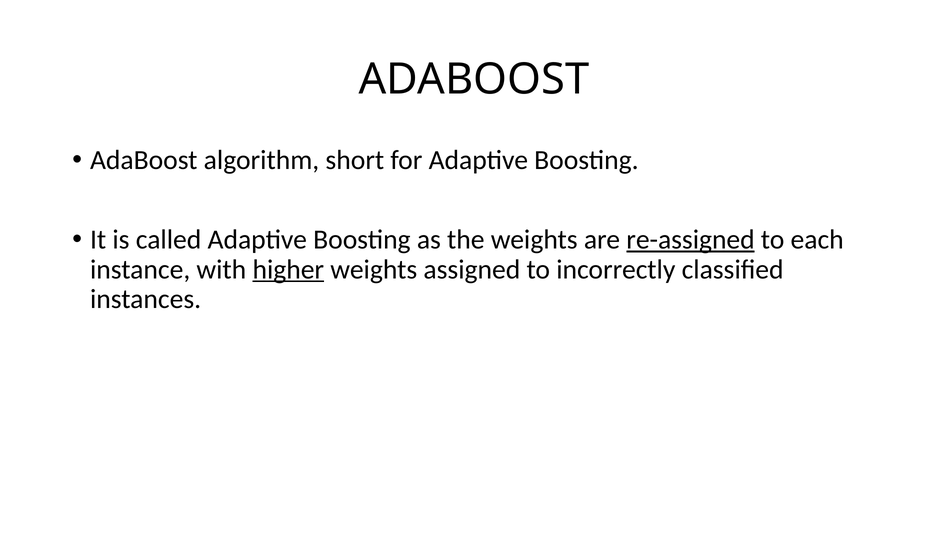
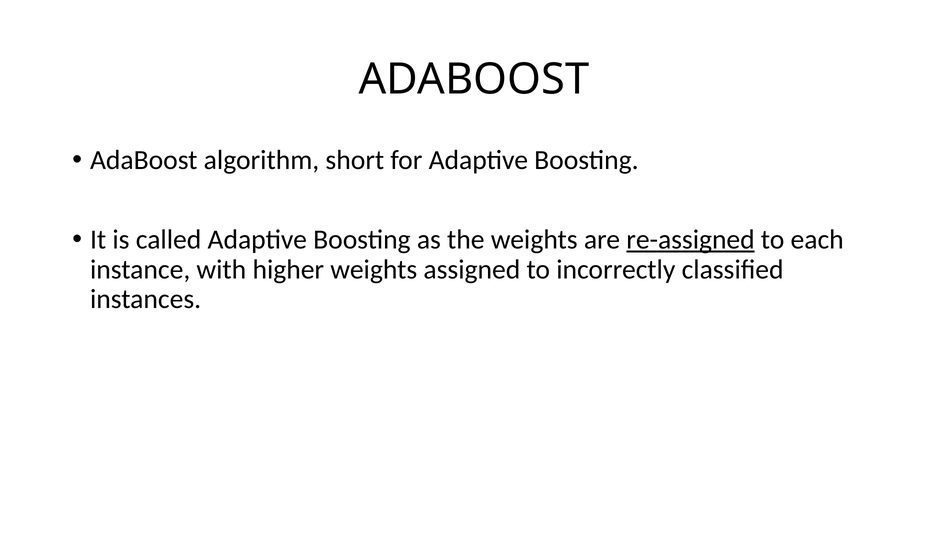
higher underline: present -> none
